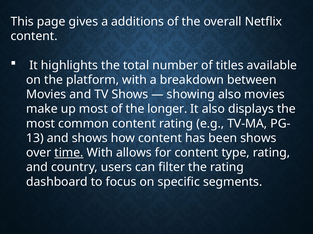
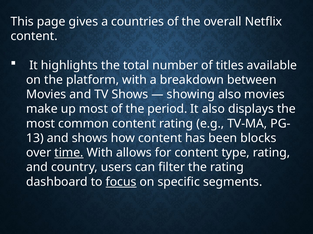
additions: additions -> countries
longer: longer -> period
been shows: shows -> blocks
focus underline: none -> present
